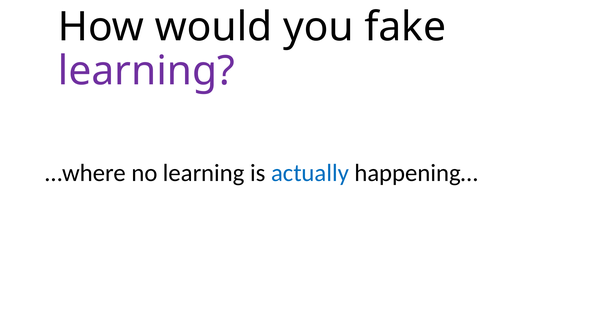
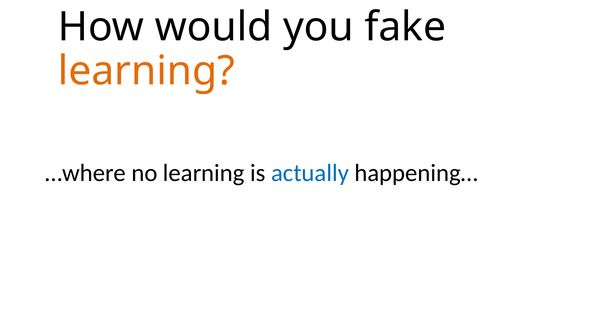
learning at (146, 71) colour: purple -> orange
